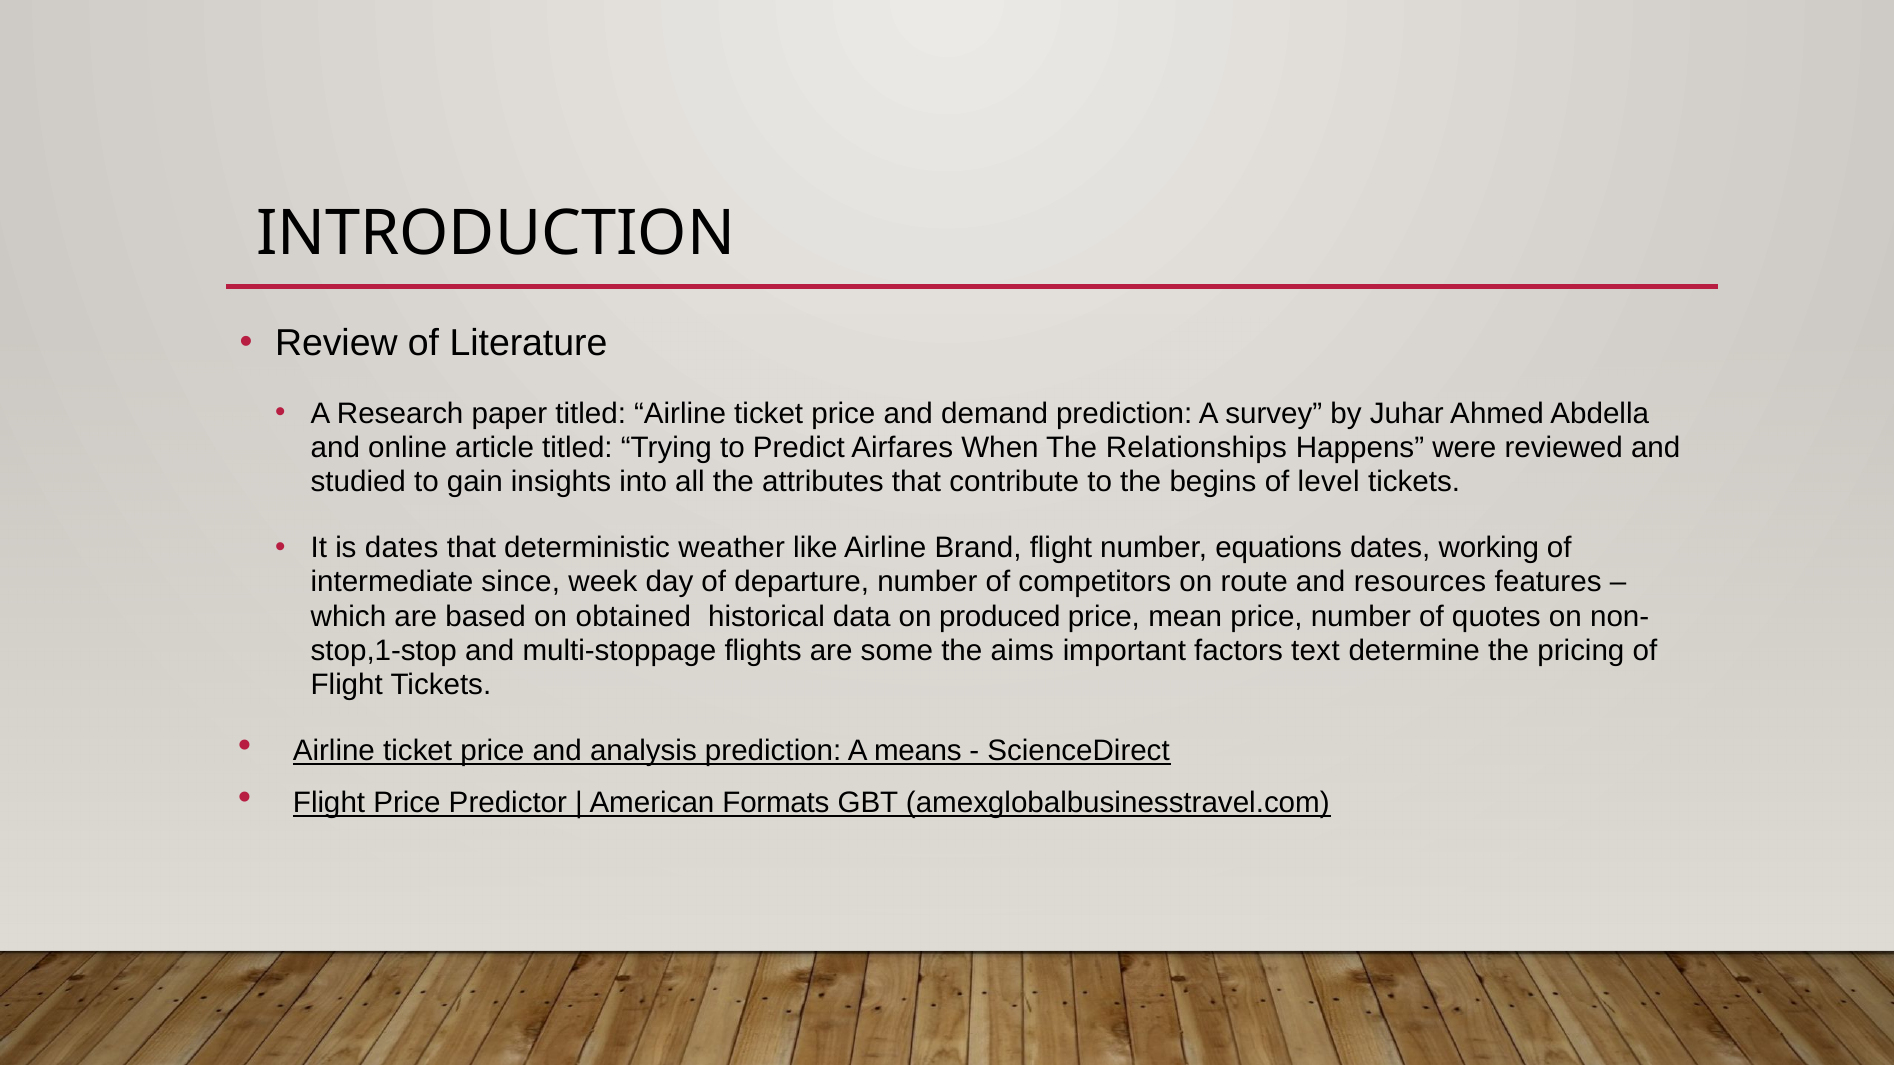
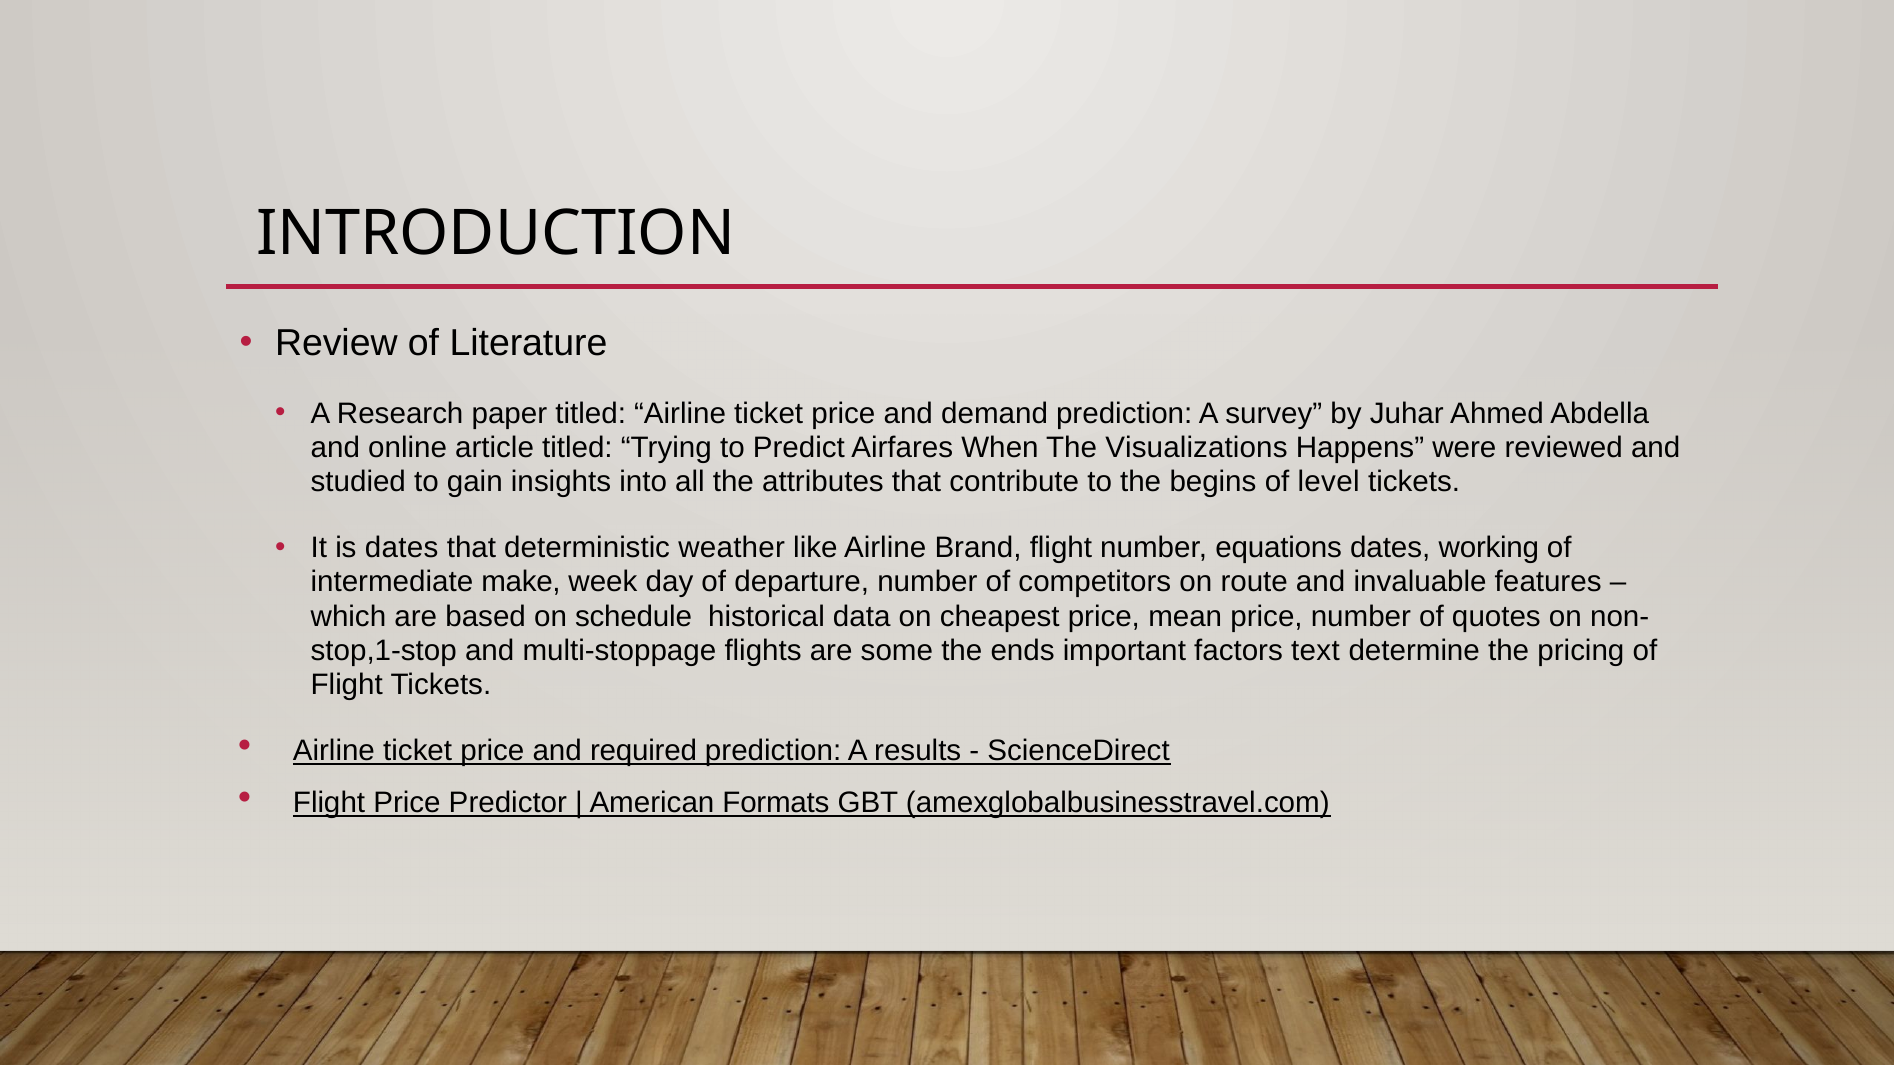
Relationships: Relationships -> Visualizations
since: since -> make
resources: resources -> invaluable
obtained: obtained -> schedule
produced: produced -> cheapest
aims: aims -> ends
analysis: analysis -> required
means: means -> results
